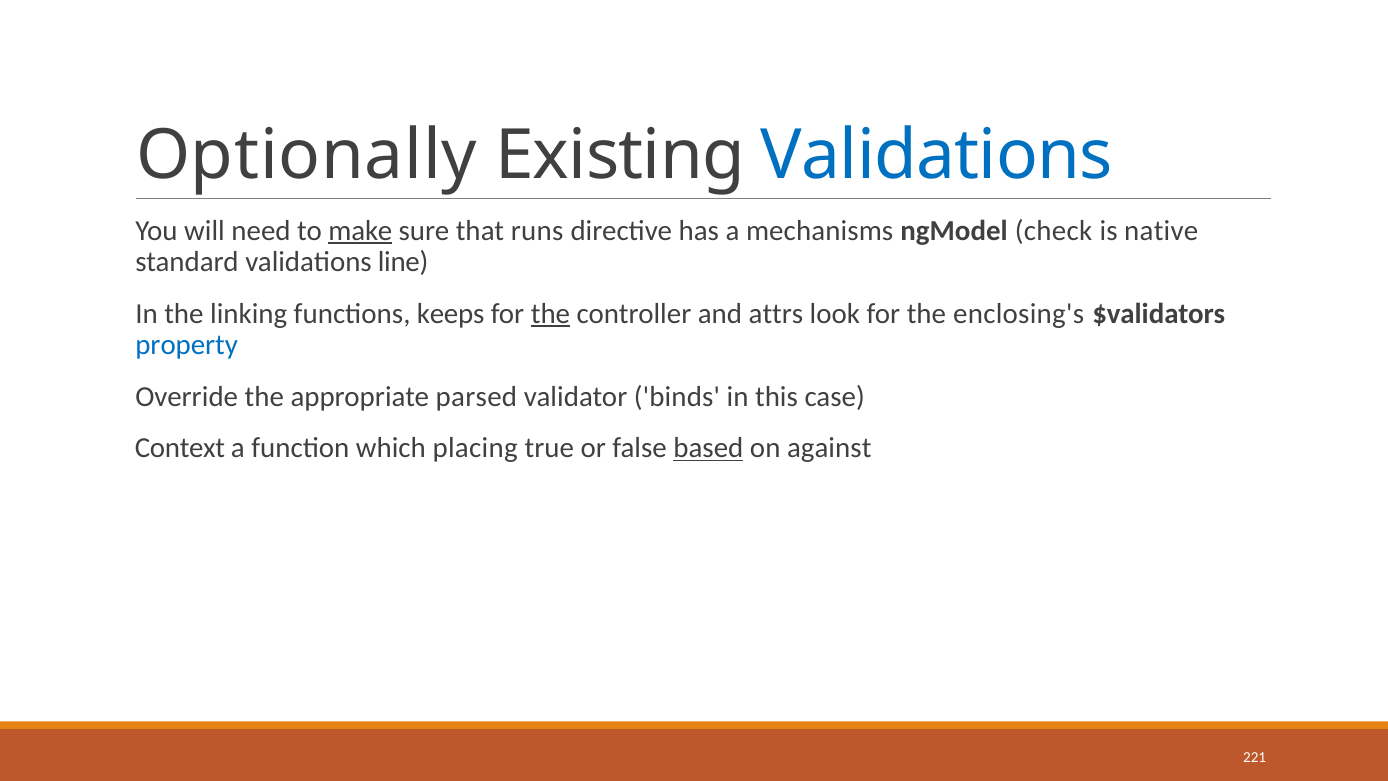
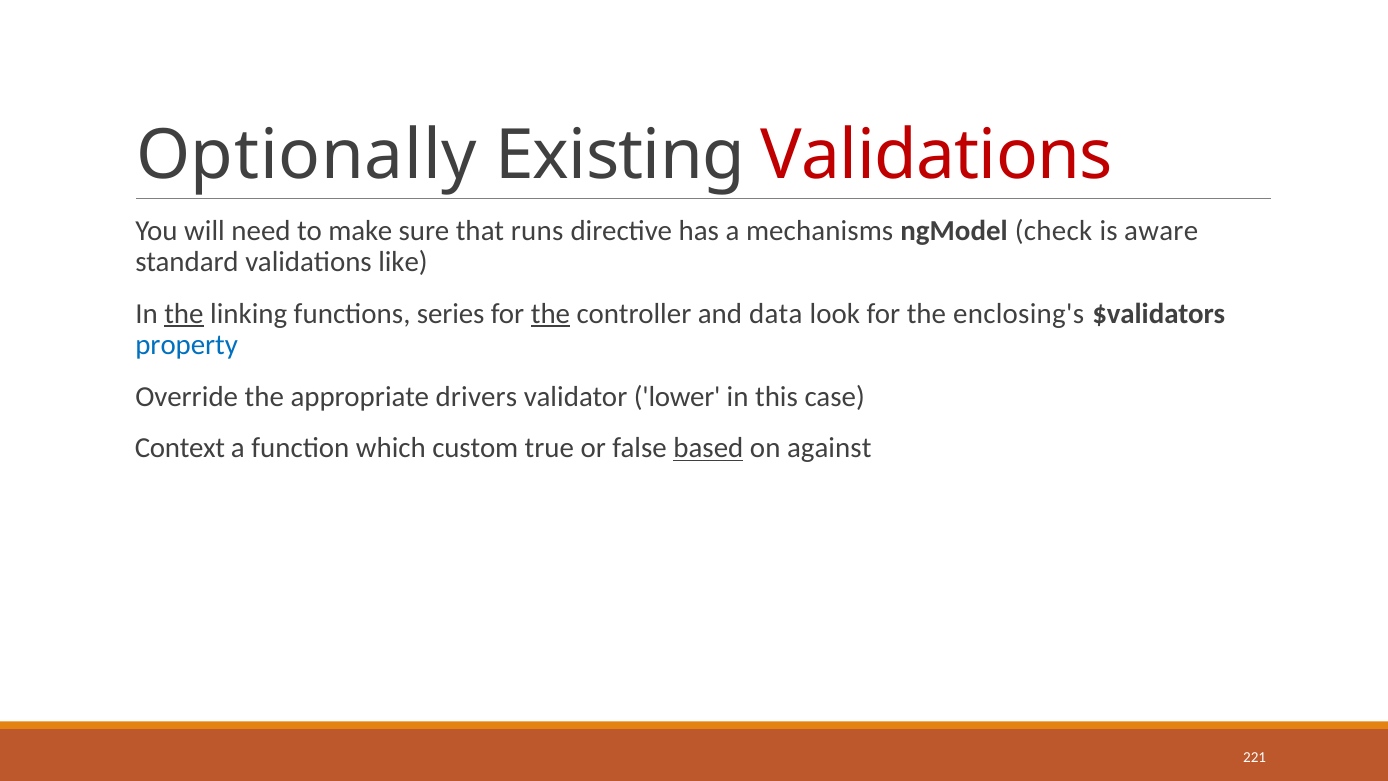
Validations at (937, 156) colour: blue -> red
make underline: present -> none
native: native -> aware
line: line -> like
the at (184, 314) underline: none -> present
keeps: keeps -> series
attrs: attrs -> data
parsed: parsed -> drivers
binds: binds -> lower
placing: placing -> custom
